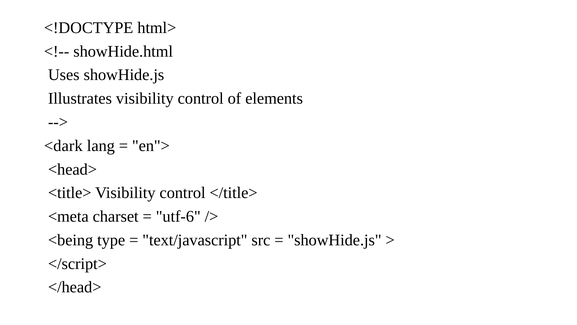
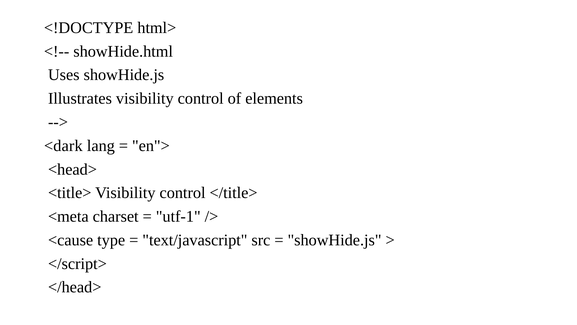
utf-6: utf-6 -> utf-1
<being: <being -> <cause
